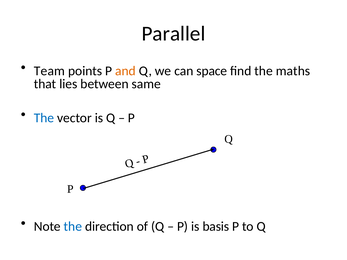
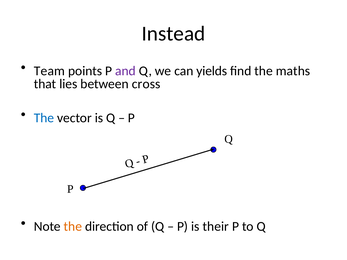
Parallel: Parallel -> Instead
and colour: orange -> purple
space: space -> yields
same: same -> cross
the at (73, 227) colour: blue -> orange
basis: basis -> their
